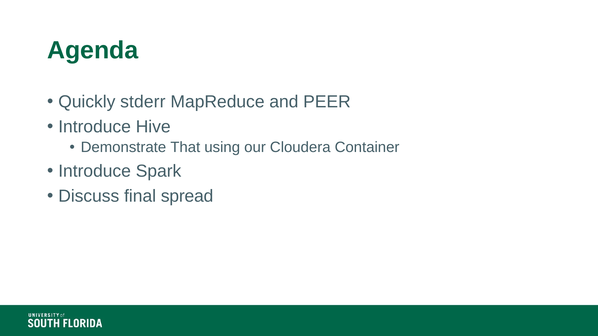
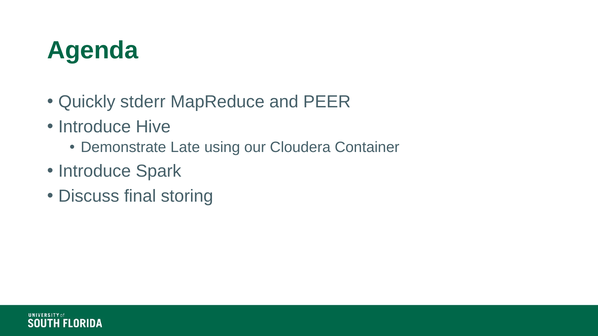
That: That -> Late
spread: spread -> storing
